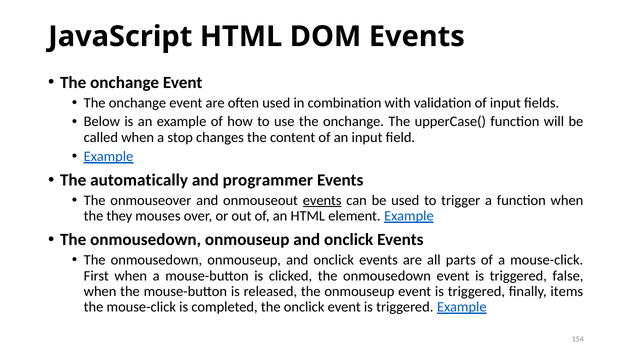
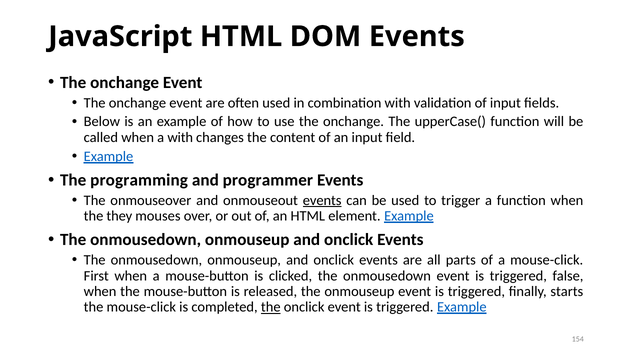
a stop: stop -> with
automatically: automatically -> programming
items: items -> starts
the at (271, 308) underline: none -> present
